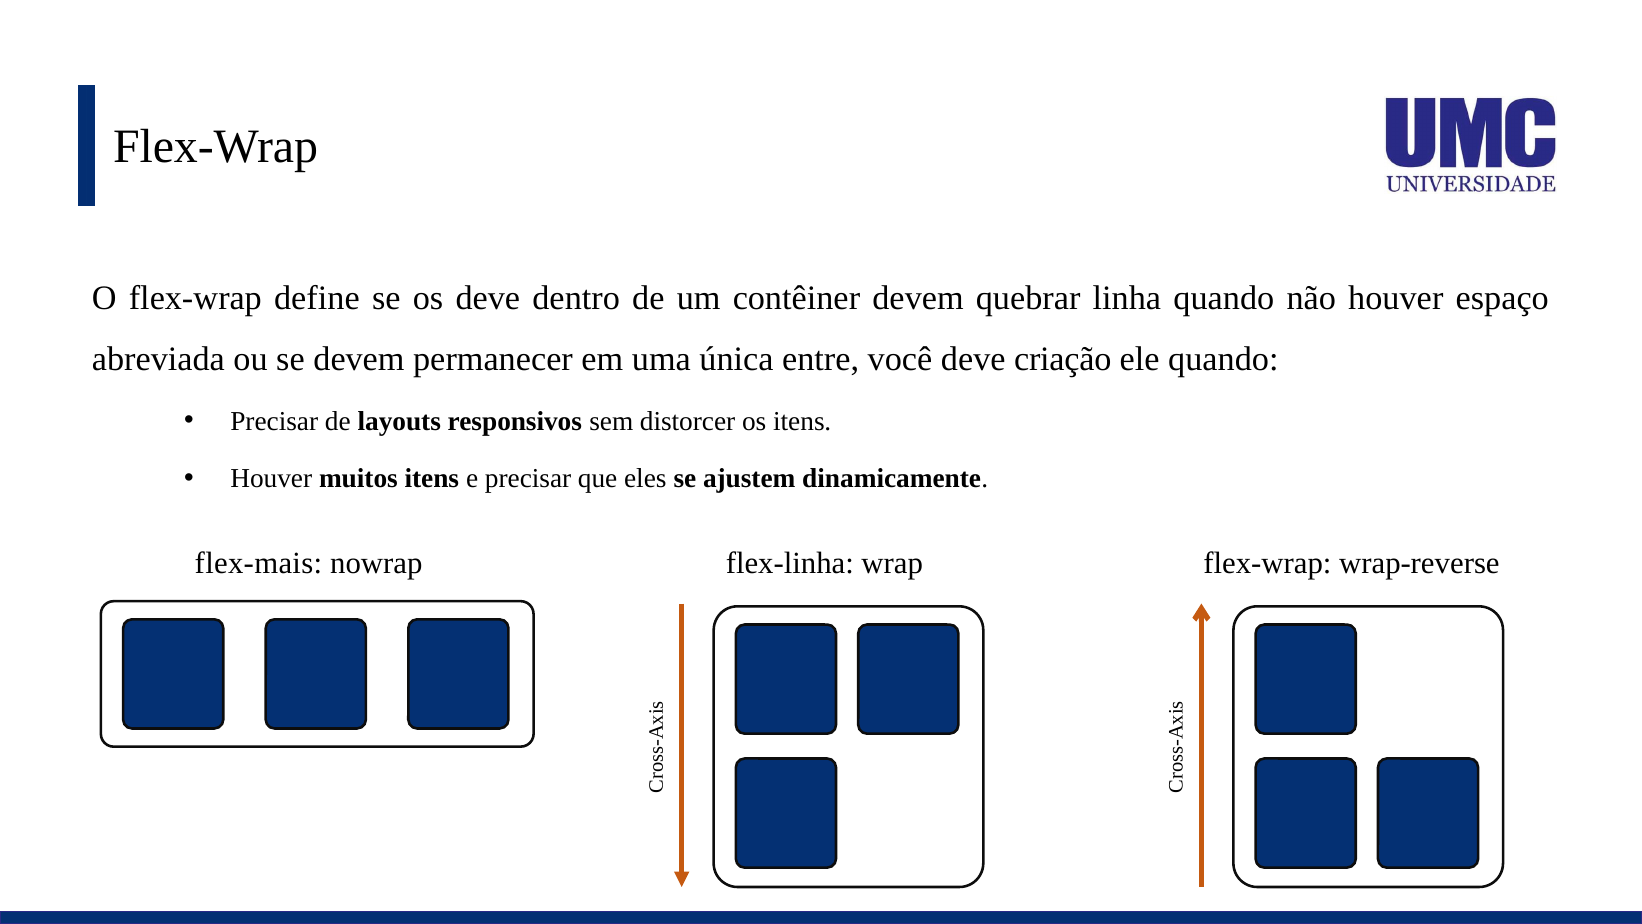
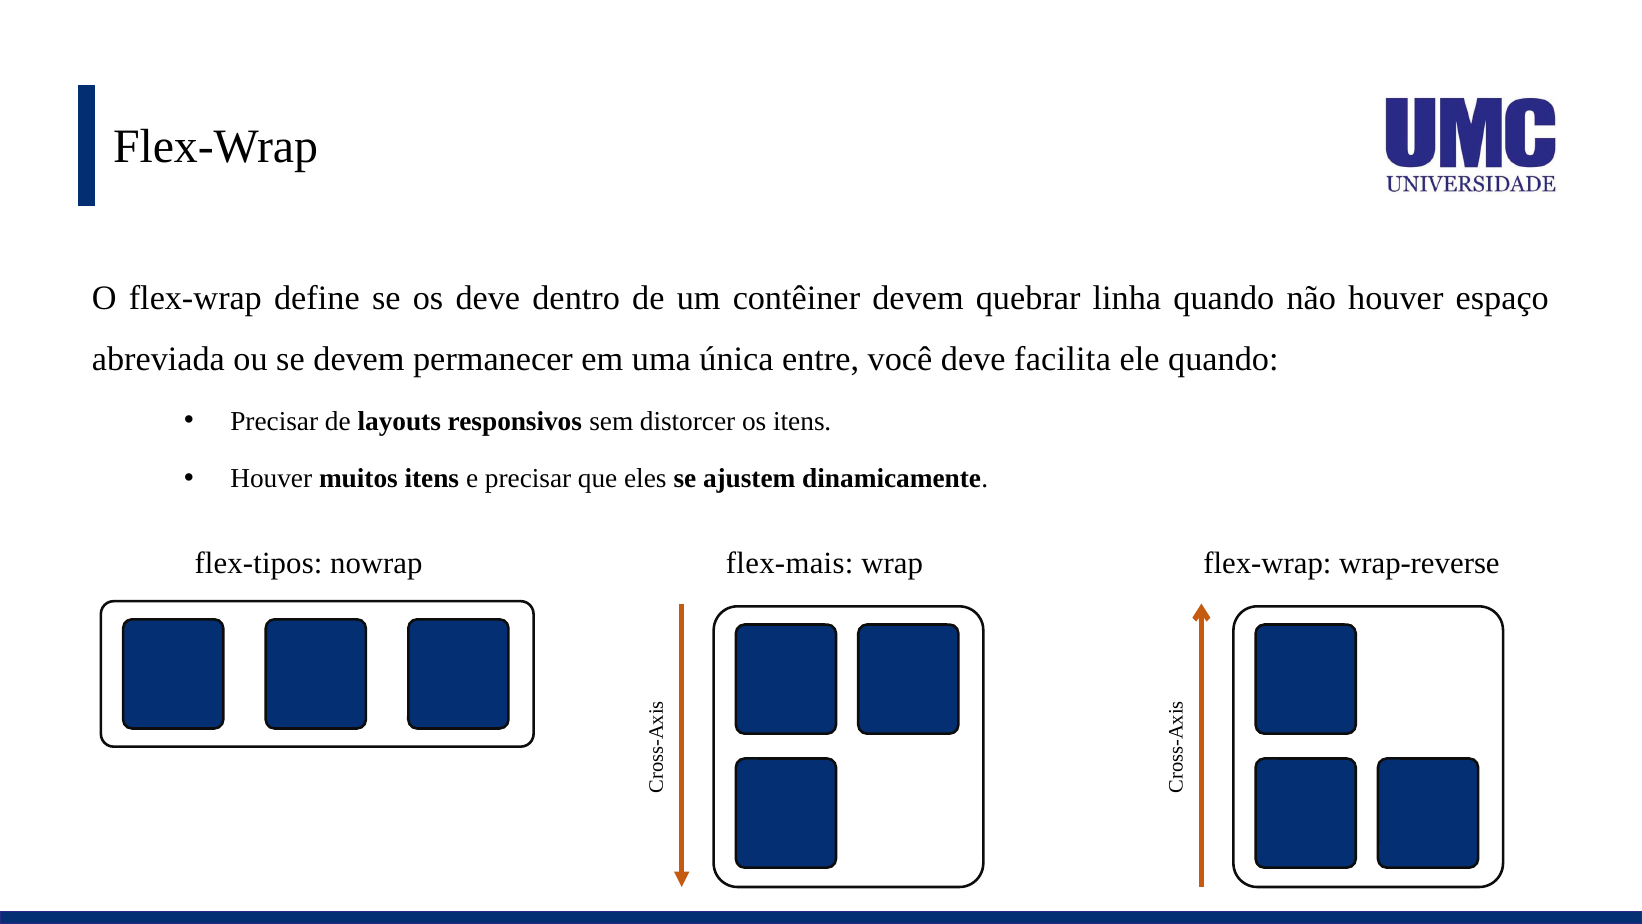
criação: criação -> facilita
flex-mais: flex-mais -> flex-tipos
flex-linha: flex-linha -> flex-mais
